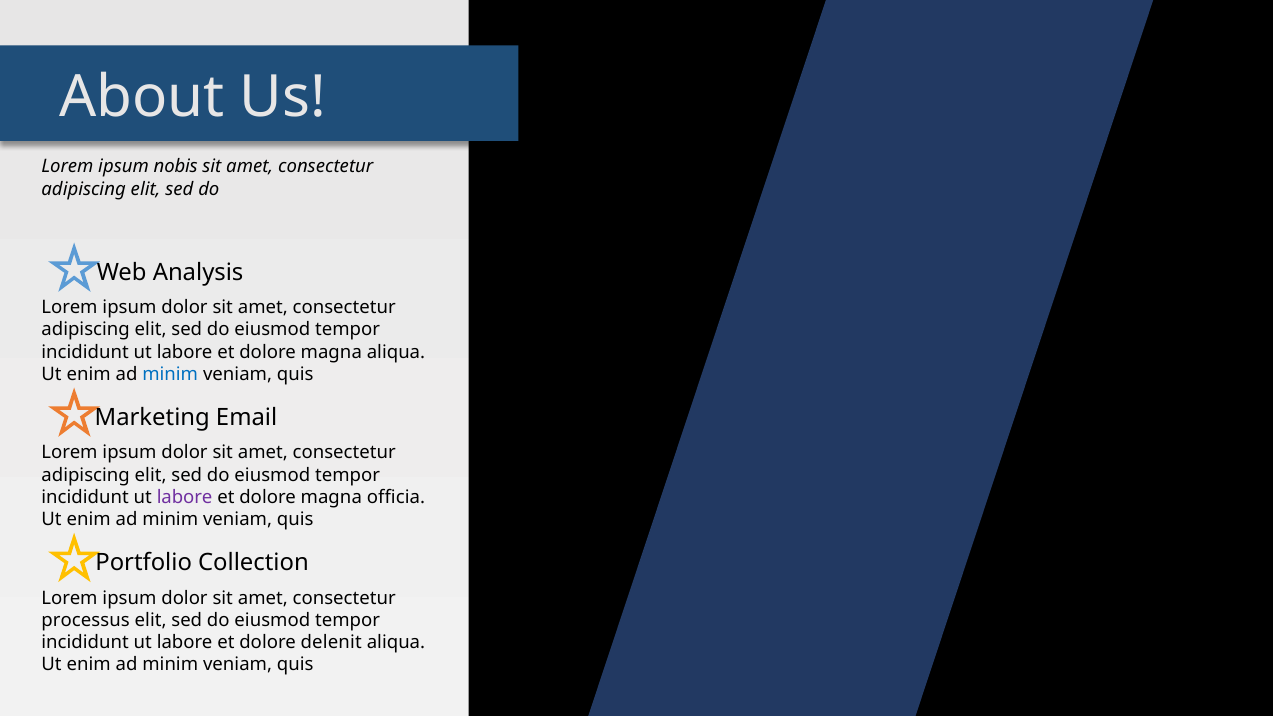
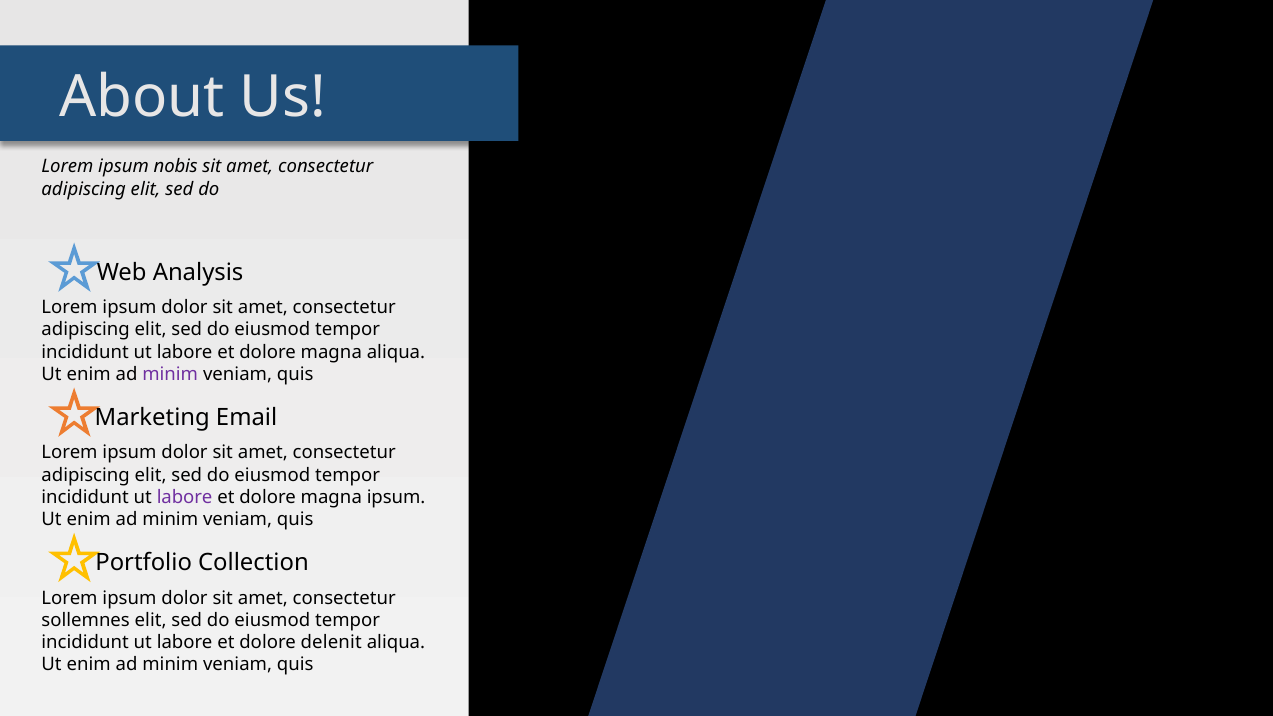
minim at (170, 374) colour: blue -> purple
magna officia: officia -> ipsum
processus: processus -> sollemnes
